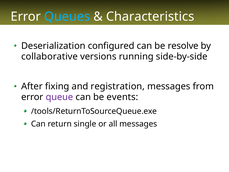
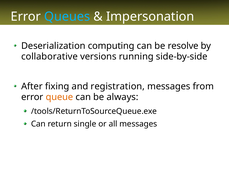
Characteristics: Characteristics -> Impersonation
configured: configured -> computing
queue colour: purple -> orange
events: events -> always
